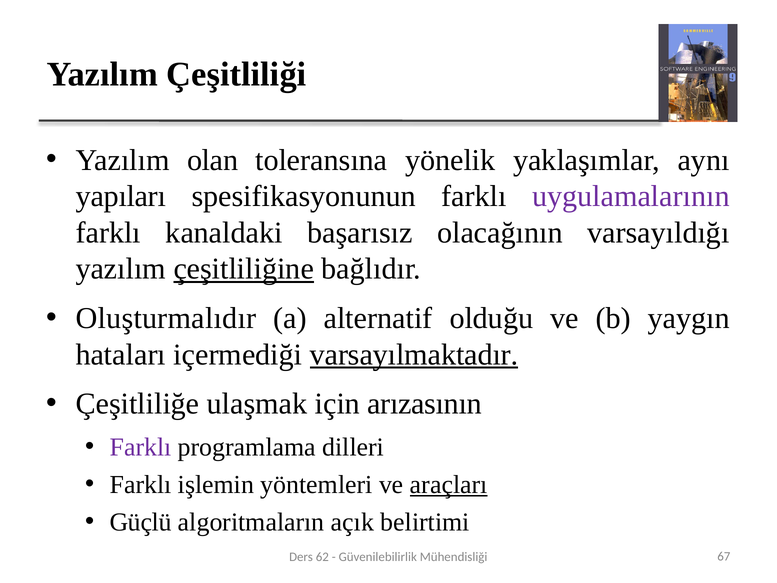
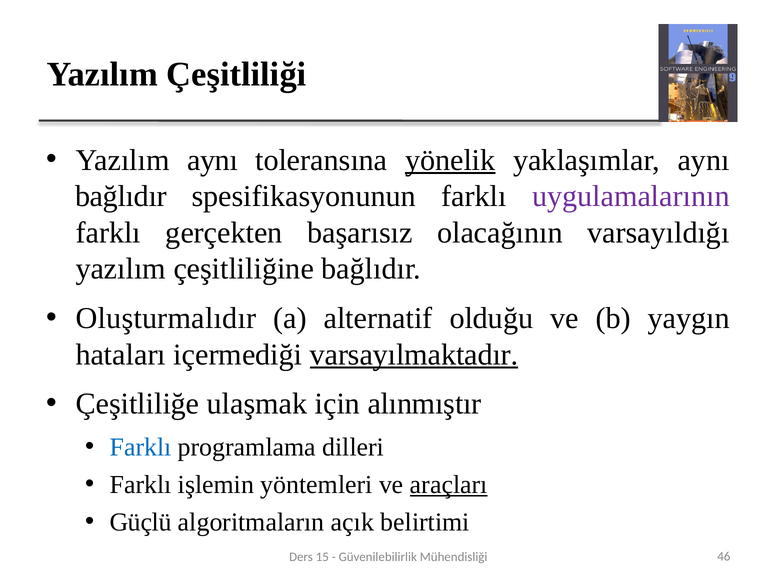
Yazılım olan: olan -> aynı
yönelik underline: none -> present
yapıları at (121, 196): yapıları -> bağlıdır
kanaldaki: kanaldaki -> gerçekten
çeşitliliğine underline: present -> none
arızasının: arızasının -> alınmıştır
Farklı at (141, 447) colour: purple -> blue
62: 62 -> 15
67: 67 -> 46
